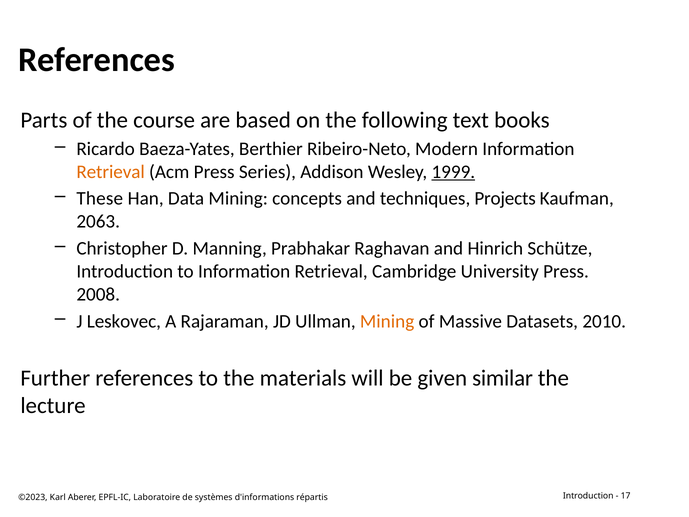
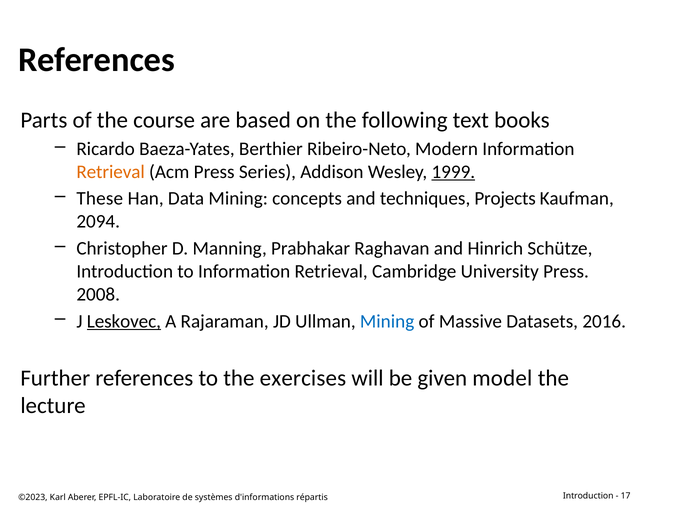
2063: 2063 -> 2094
Leskovec underline: none -> present
Mining at (387, 321) colour: orange -> blue
2010: 2010 -> 2016
materials: materials -> exercises
similar: similar -> model
